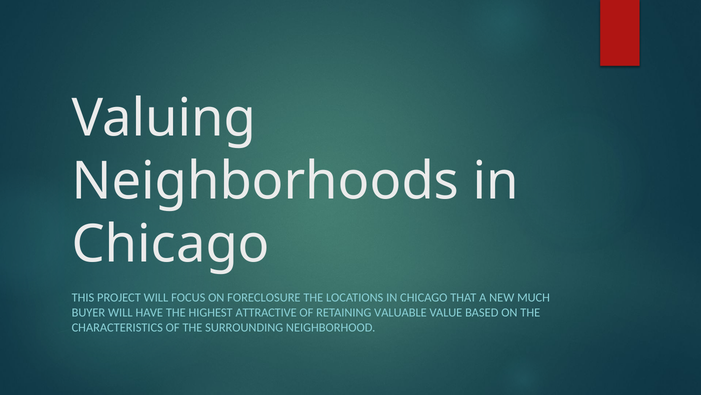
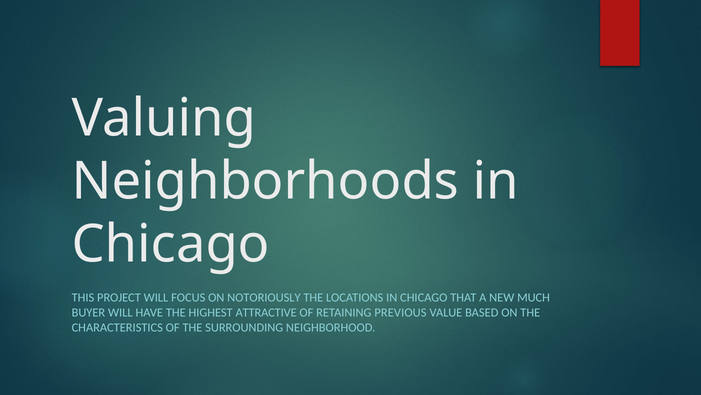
FORECLOSURE: FORECLOSURE -> NOTORIOUSLY
VALUABLE: VALUABLE -> PREVIOUS
